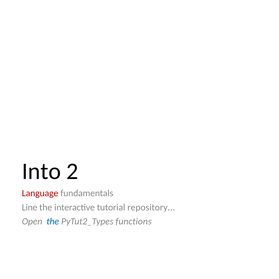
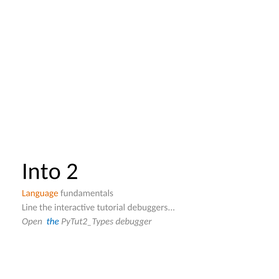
Language colour: red -> orange
repository: repository -> debuggers
functions: functions -> debugger
